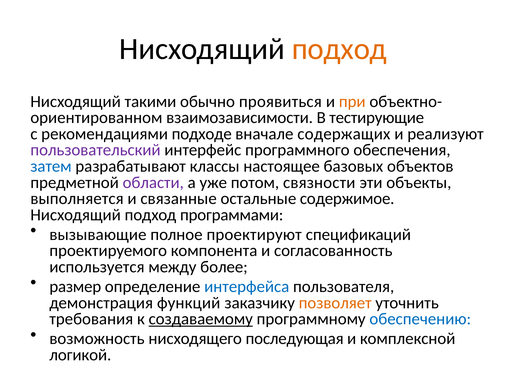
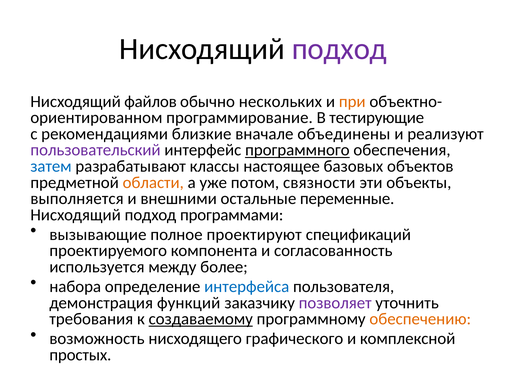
подход at (339, 49) colour: orange -> purple
такими: такими -> файлов
проявиться: проявиться -> нескольких
взаимозависимости: взаимозависимости -> программирование
подходе: подходе -> близкие
содержащих: содержащих -> объединены
программного underline: none -> present
области colour: purple -> orange
связанные: связанные -> внешними
содержимое: содержимое -> переменные
размер: размер -> набора
позволяет colour: orange -> purple
обеспечению colour: blue -> orange
последующая: последующая -> графического
логикой: логикой -> простых
